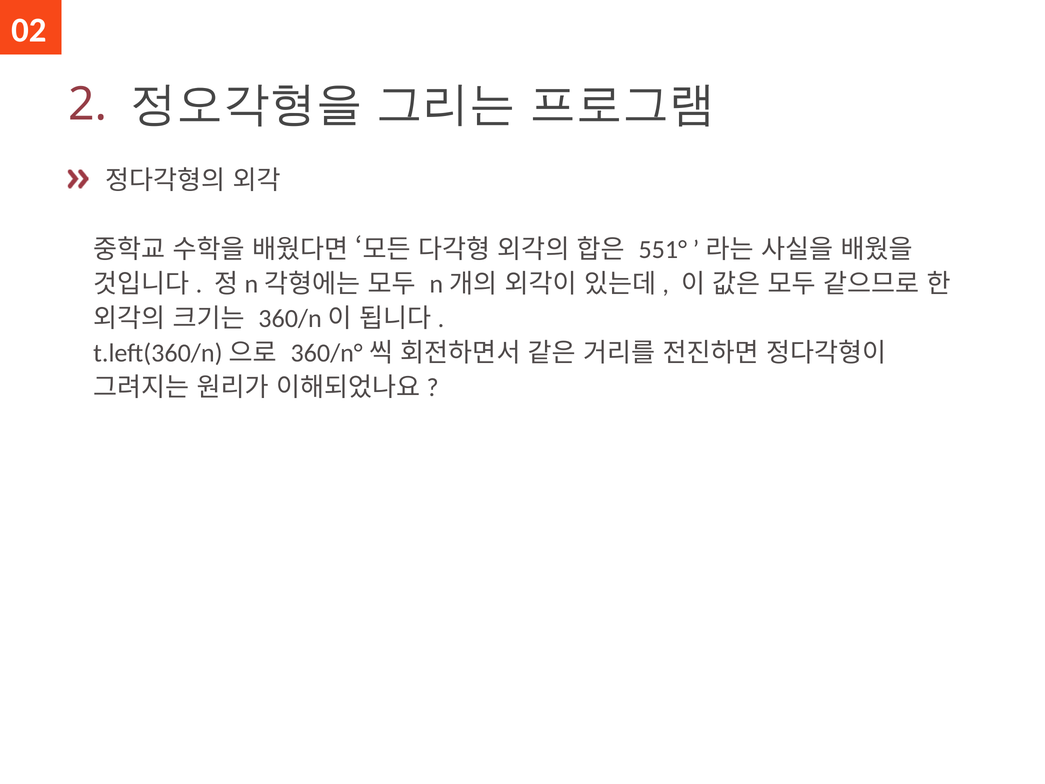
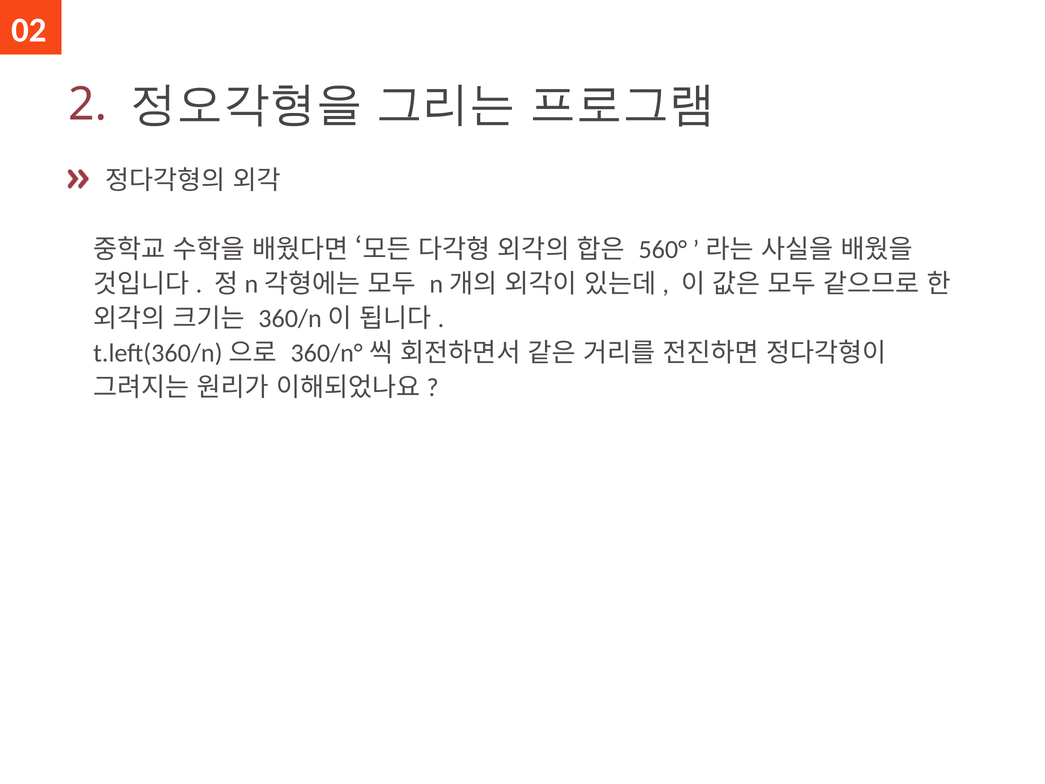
551°: 551° -> 560°
